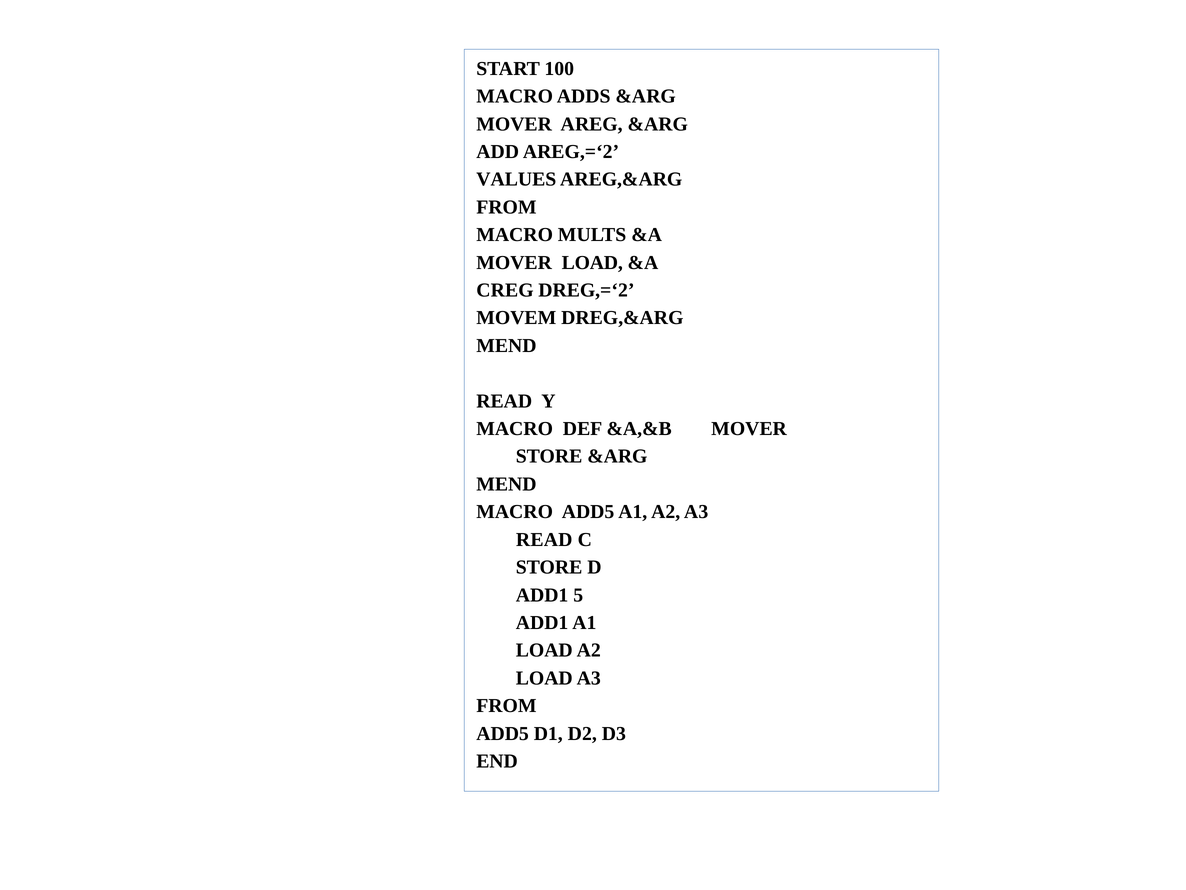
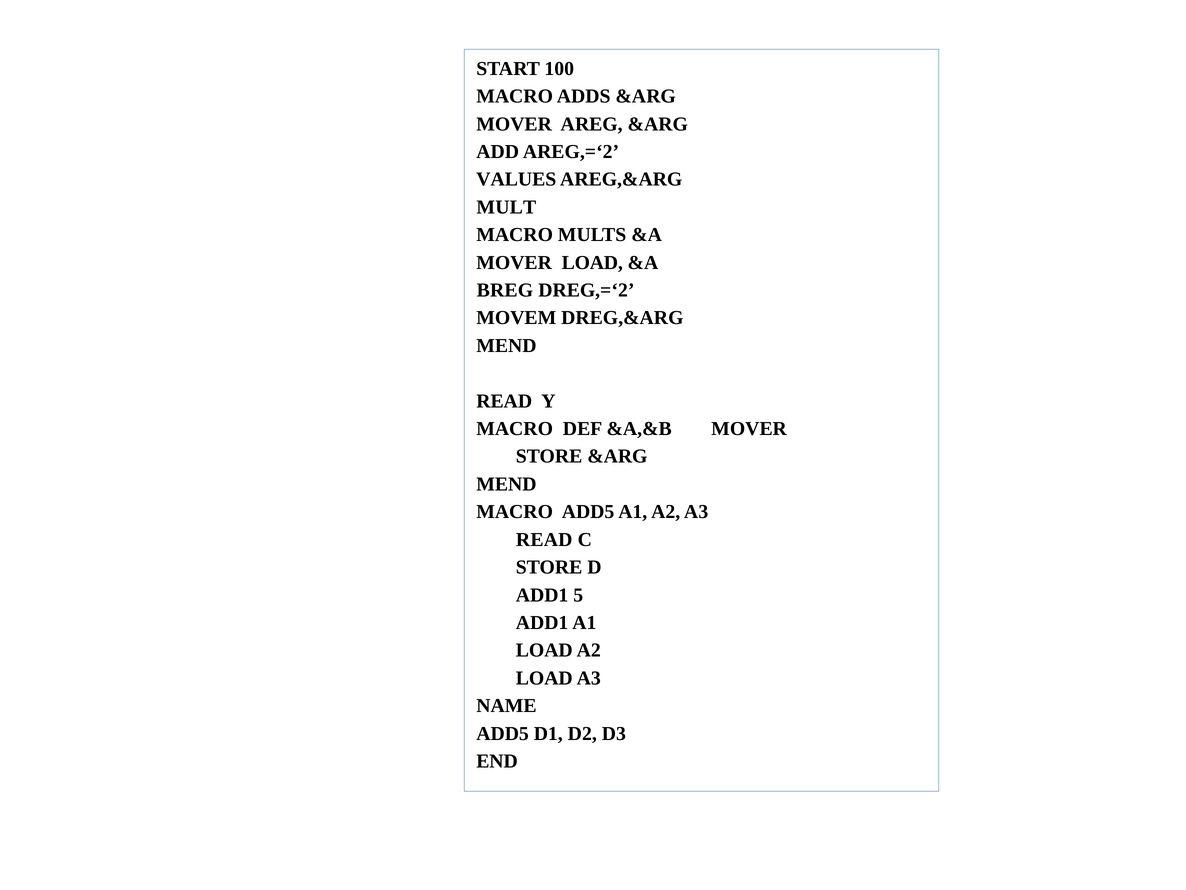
FROM at (506, 207): FROM -> MULT
CREG: CREG -> BREG
FROM at (506, 705): FROM -> NAME
